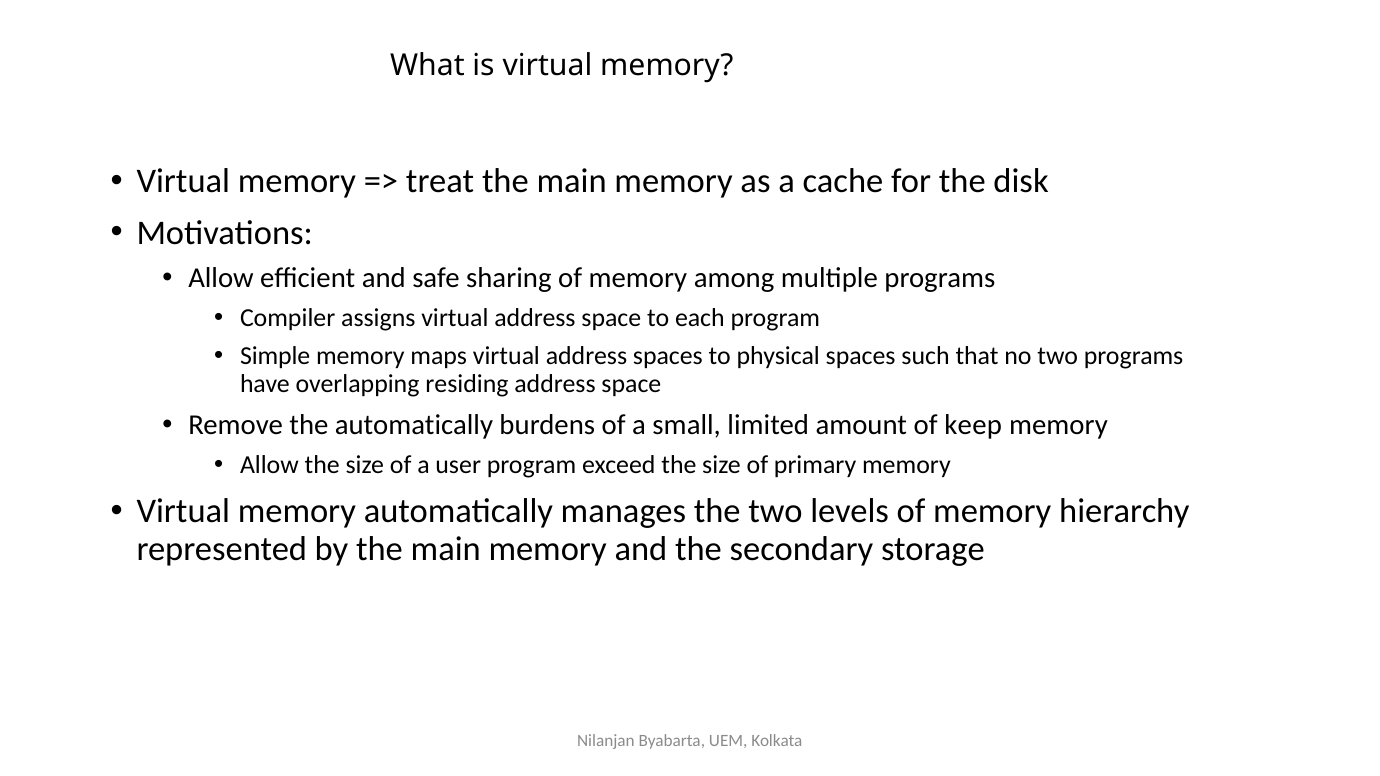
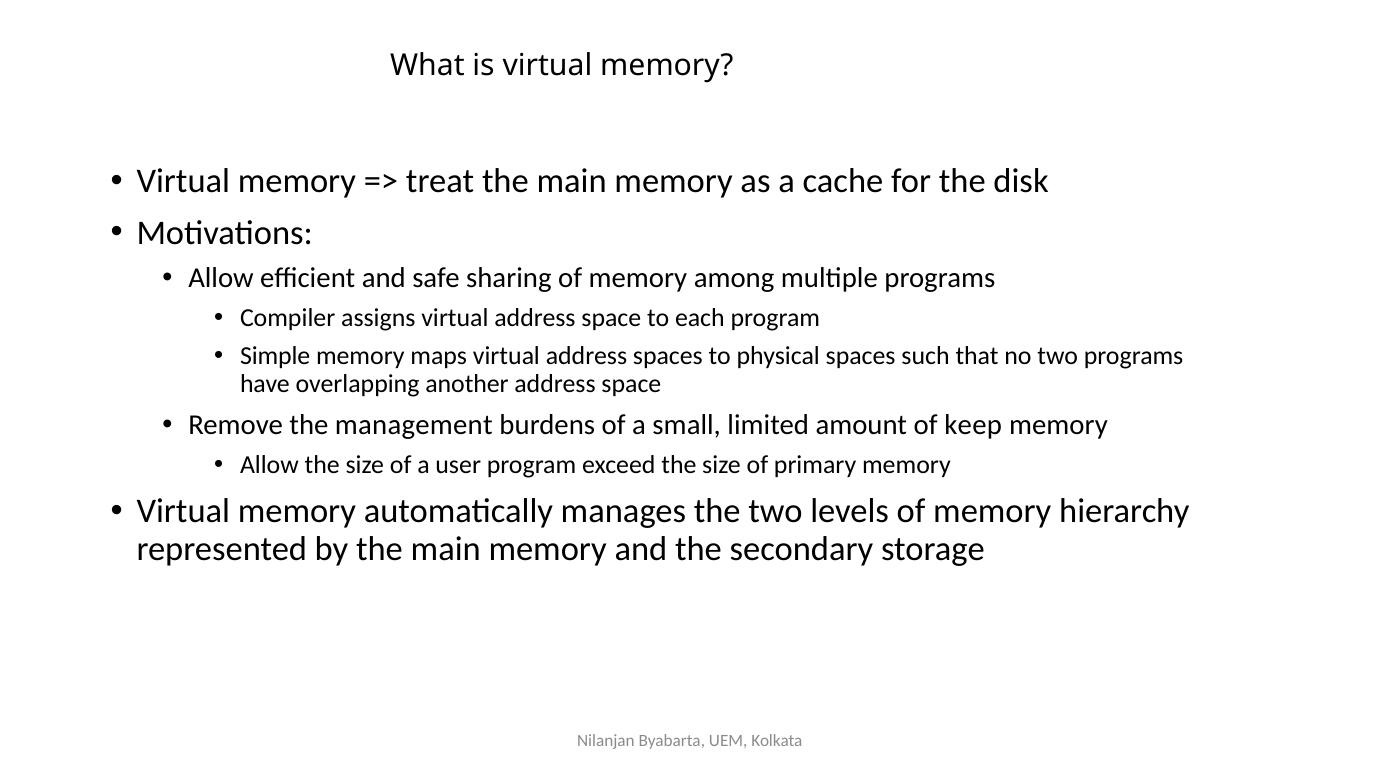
residing: residing -> another
the automatically: automatically -> management
